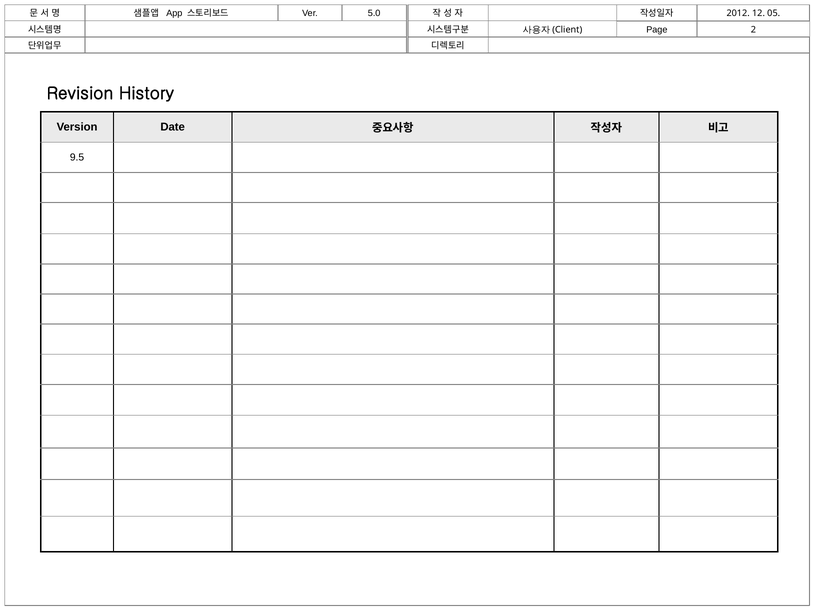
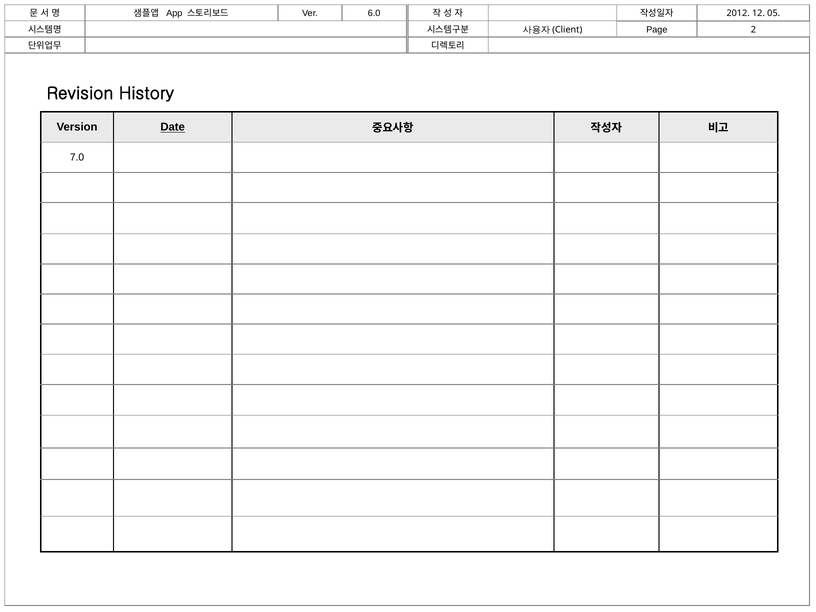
5.0: 5.0 -> 6.0
Date underline: none -> present
9.5: 9.5 -> 7.0
